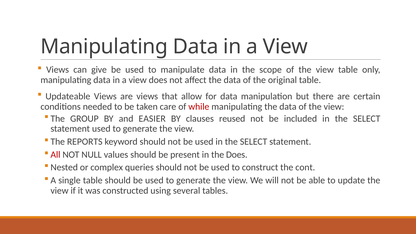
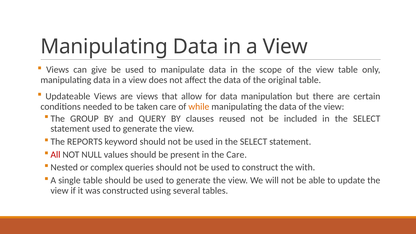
while colour: red -> orange
EASIER: EASIER -> QUERY
the Does: Does -> Care
cont: cont -> with
